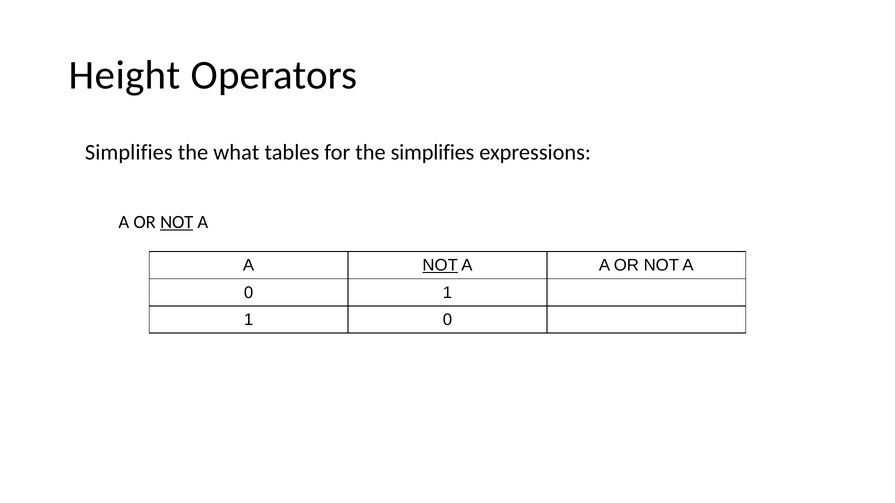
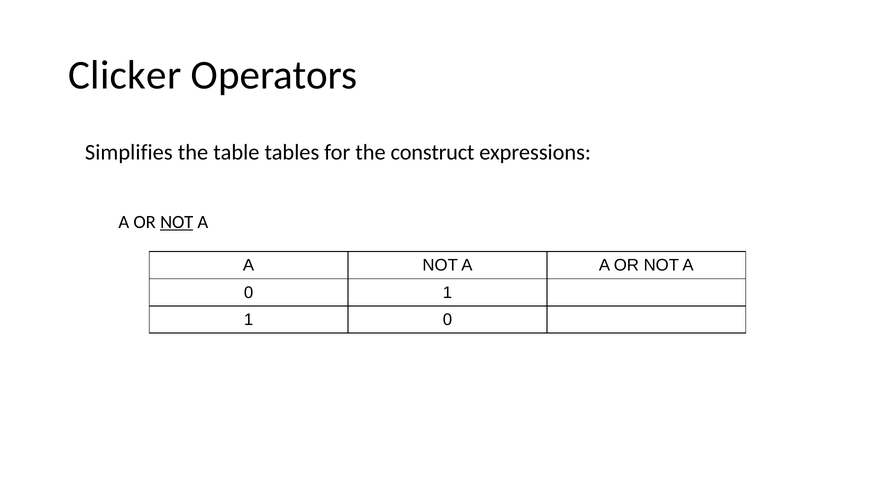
Height: Height -> Clicker
what: what -> table
the simplifies: simplifies -> construct
NOT at (440, 266) underline: present -> none
